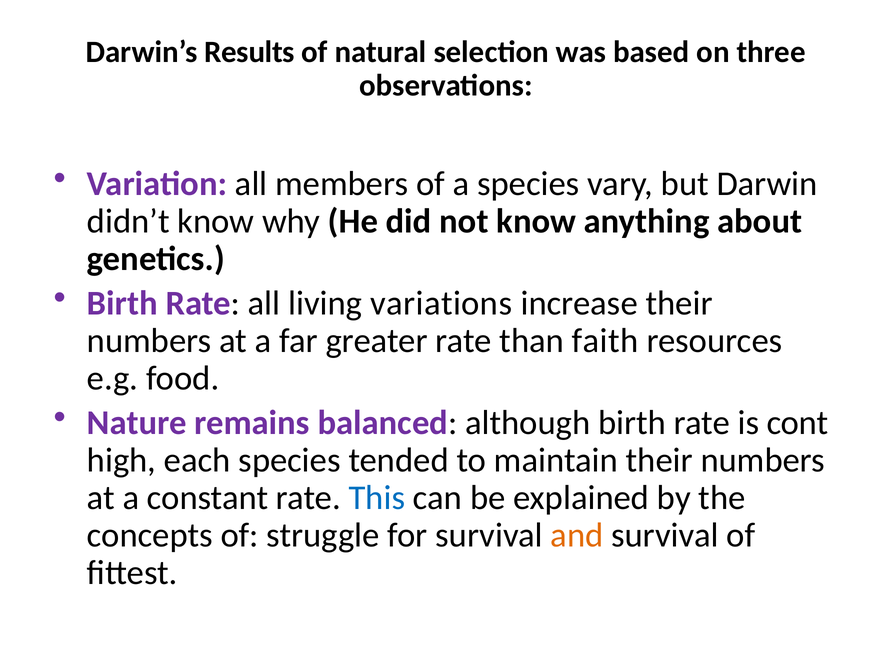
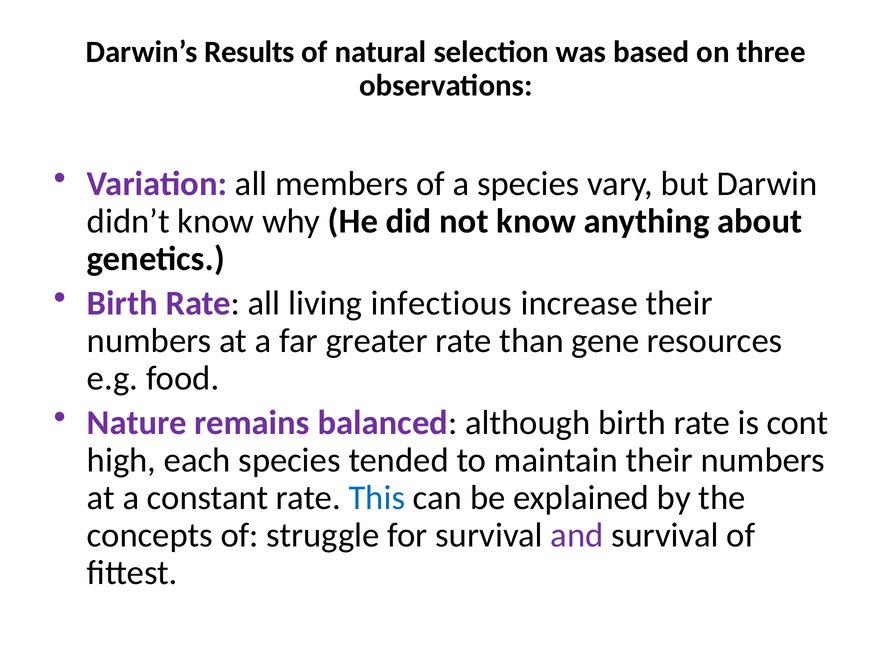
variations: variations -> infectious
faith: faith -> gene
and colour: orange -> purple
